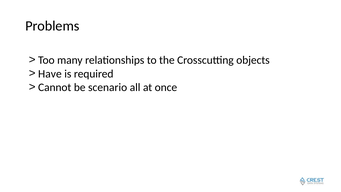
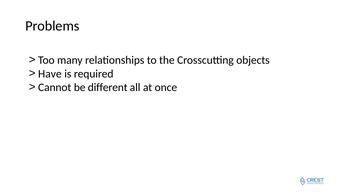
scenario: scenario -> different
